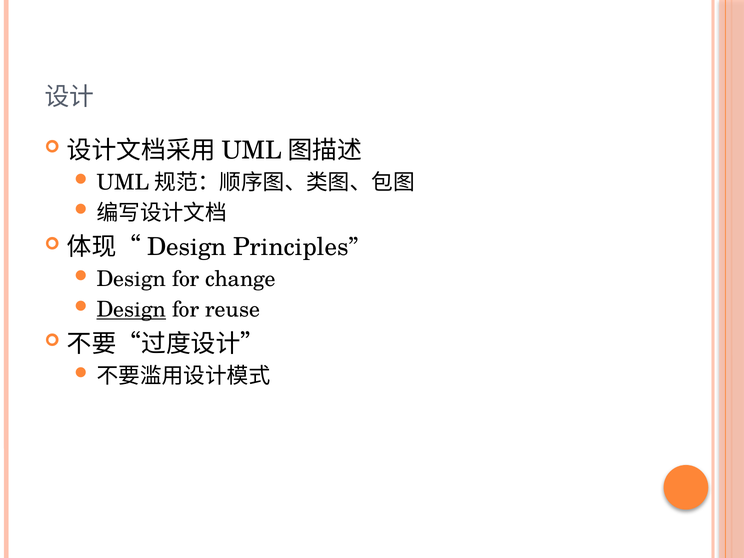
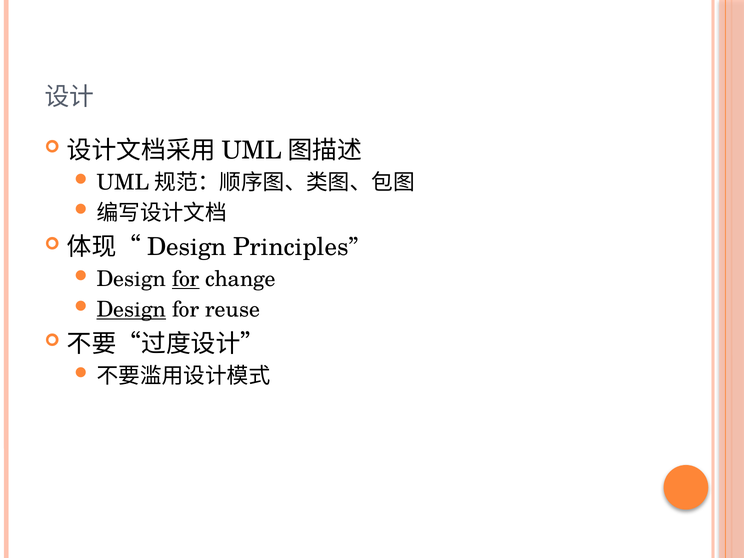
for at (186, 279) underline: none -> present
